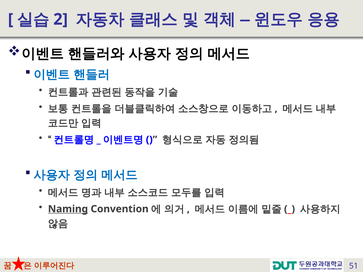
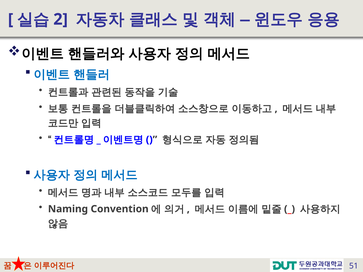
Naming underline: present -> none
